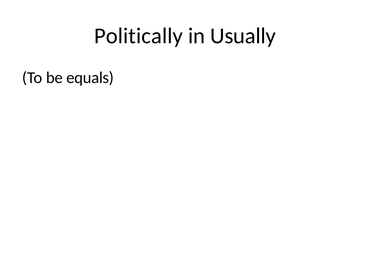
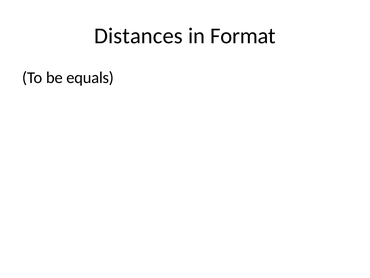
Politically: Politically -> Distances
Usually: Usually -> Format
